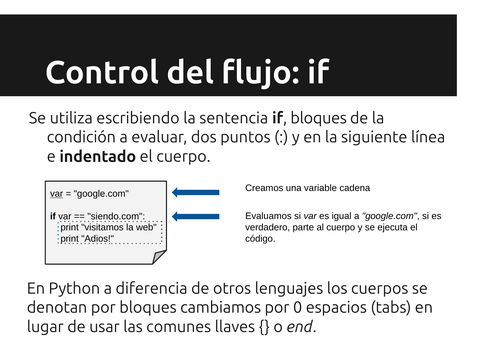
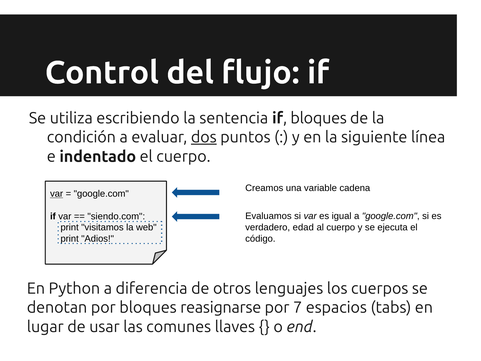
dos underline: none -> present
parte: parte -> edad
cambiamos: cambiamos -> reasignarse
0: 0 -> 7
